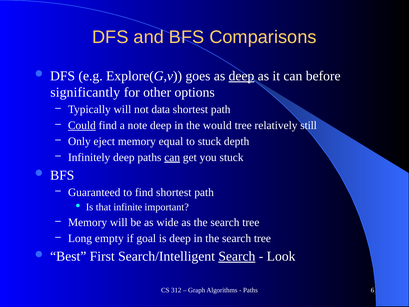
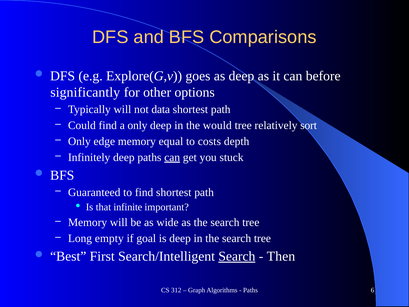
deep at (241, 76) underline: present -> none
Could underline: present -> none
a note: note -> only
still: still -> sort
eject: eject -> edge
to stuck: stuck -> costs
Look: Look -> Then
